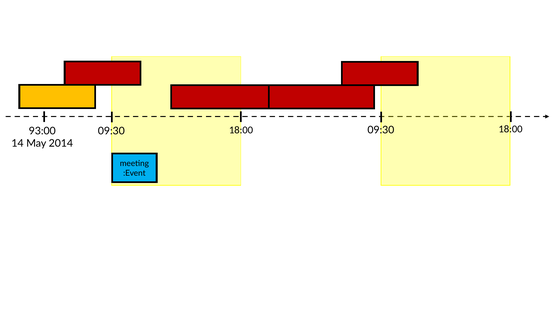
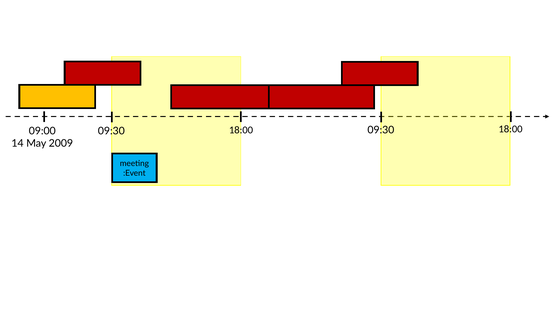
93:00: 93:00 -> 09:00
2014: 2014 -> 2009
